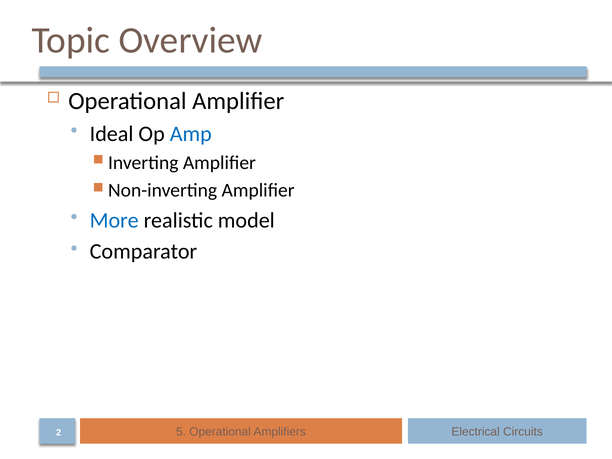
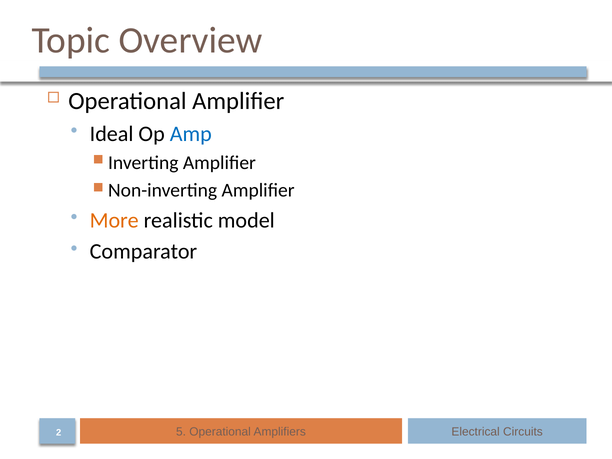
More colour: blue -> orange
